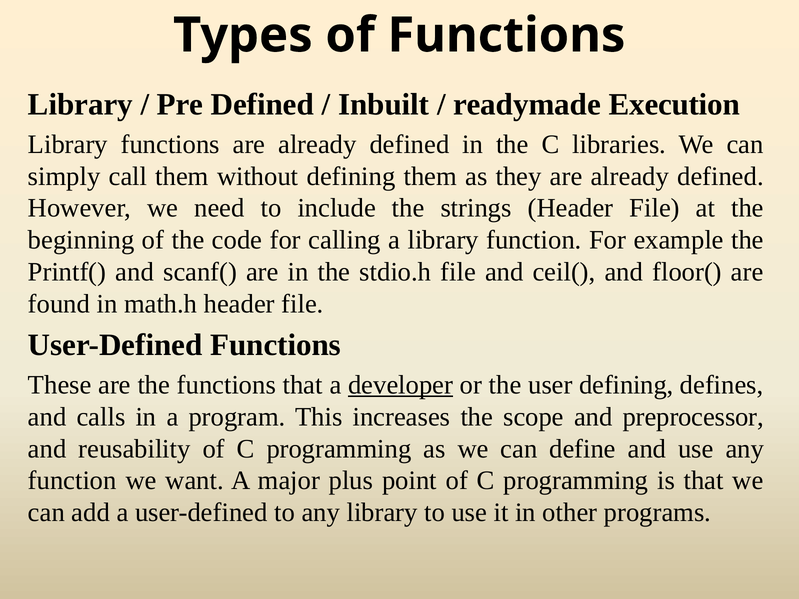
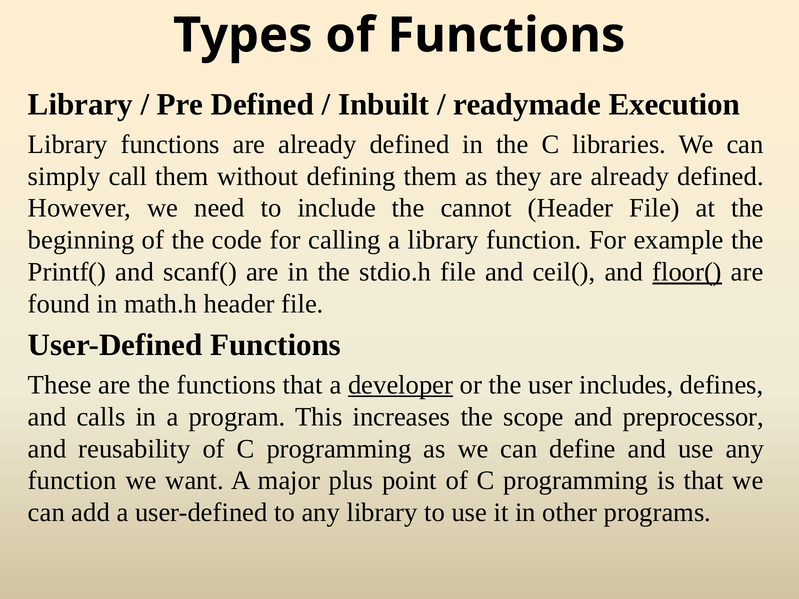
strings: strings -> cannot
floor( underline: none -> present
user defining: defining -> includes
